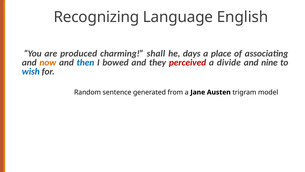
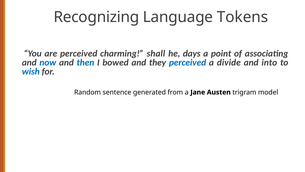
English: English -> Tokens
are produced: produced -> perceived
place: place -> point
now colour: orange -> blue
perceived at (188, 62) colour: red -> blue
nine: nine -> into
